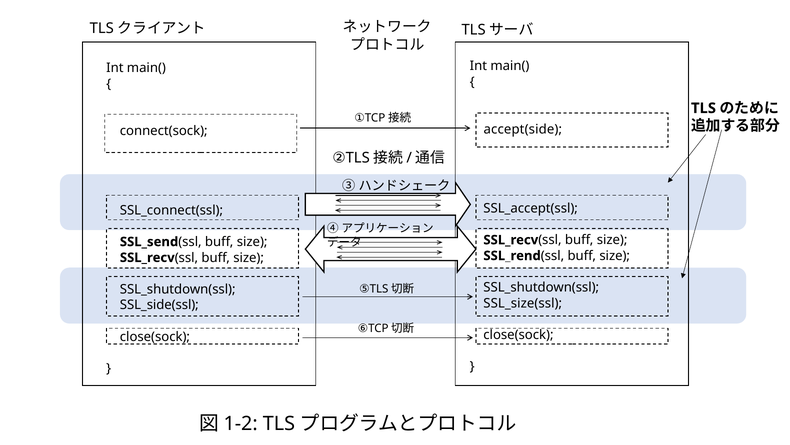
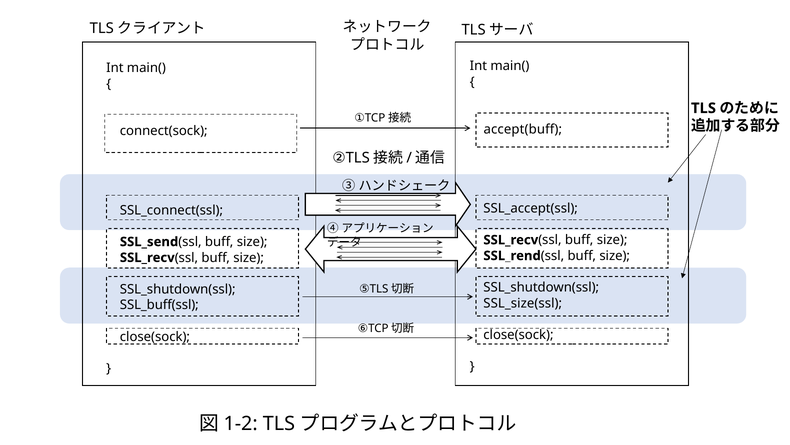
accept(side: accept(side -> accept(buff
SSL_side(ssl: SSL_side(ssl -> SSL_buff(ssl
